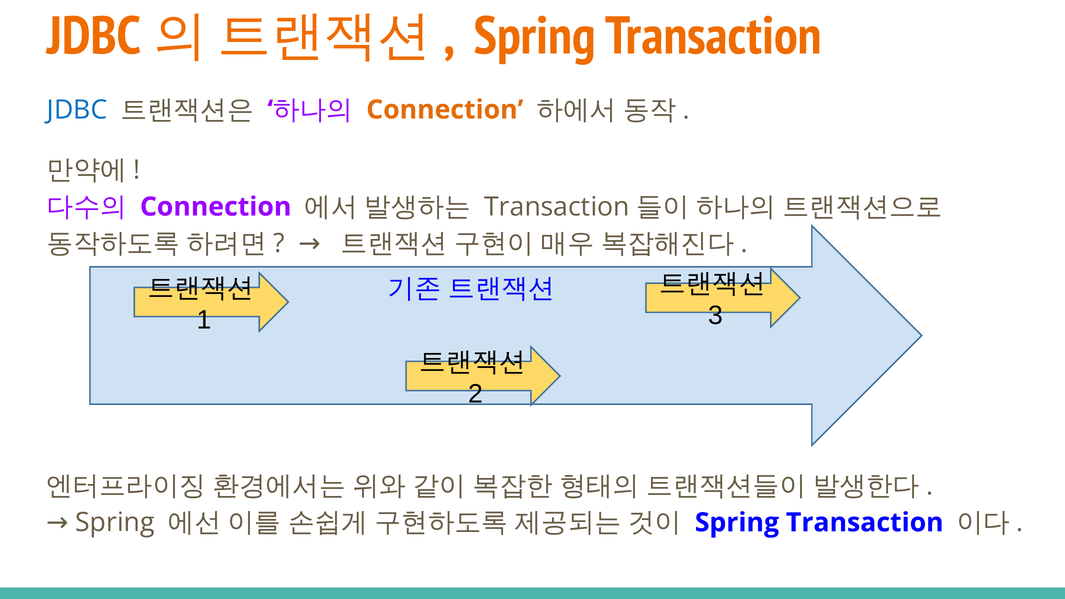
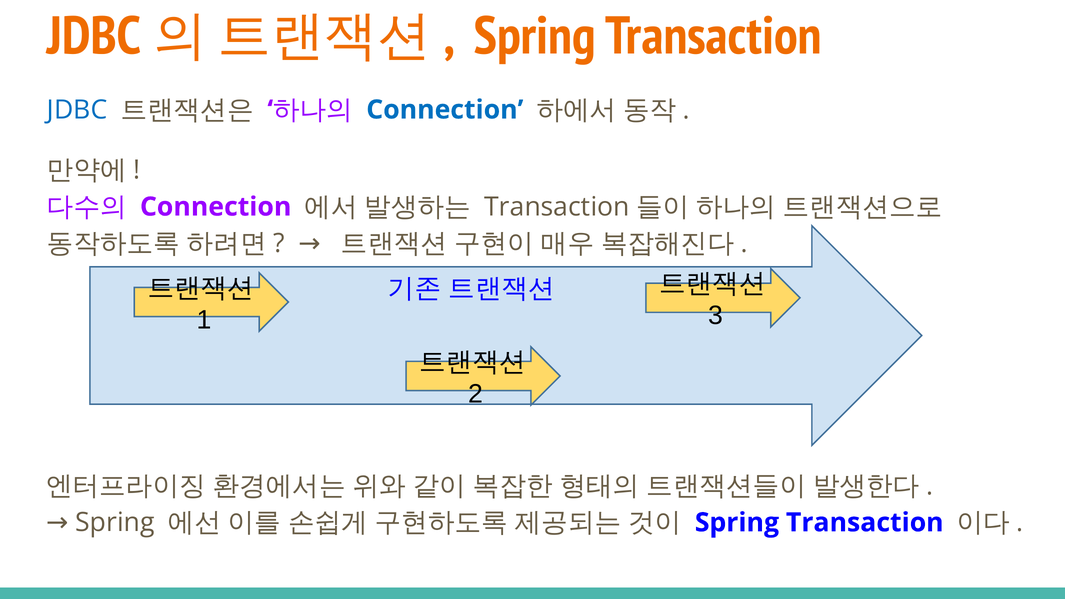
Connection at (445, 110) colour: orange -> blue
